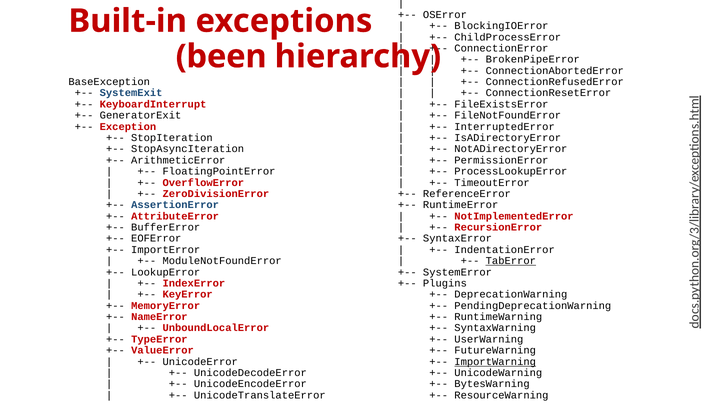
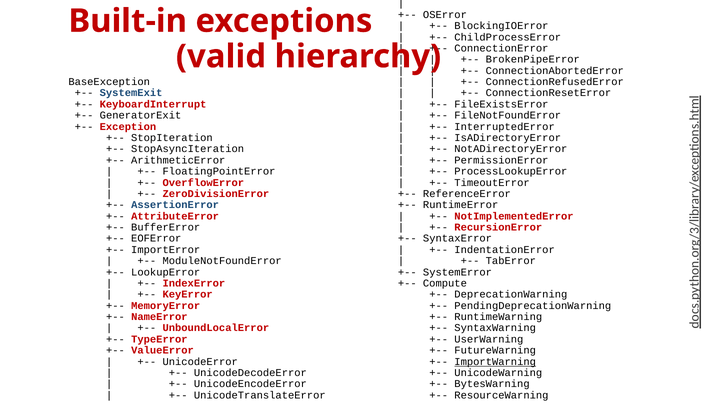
been: been -> valid
TabError underline: present -> none
Plugins: Plugins -> Compute
